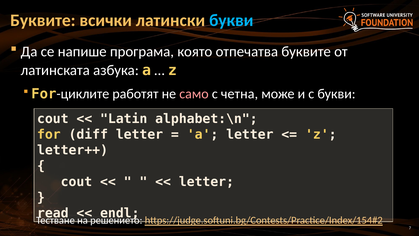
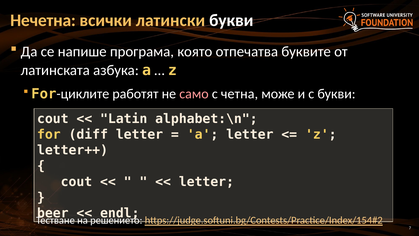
Буквите at (43, 20): Буквите -> Нечетна
букви at (231, 20) colour: light blue -> white
read: read -> beer
